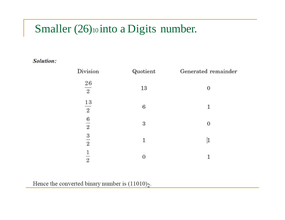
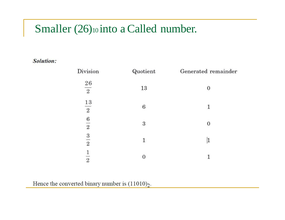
Digits: Digits -> Called
